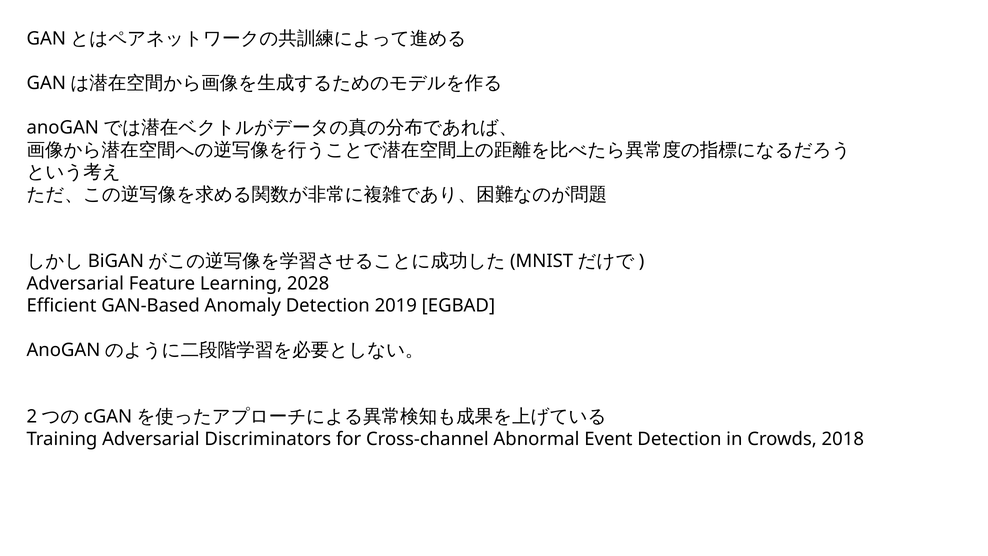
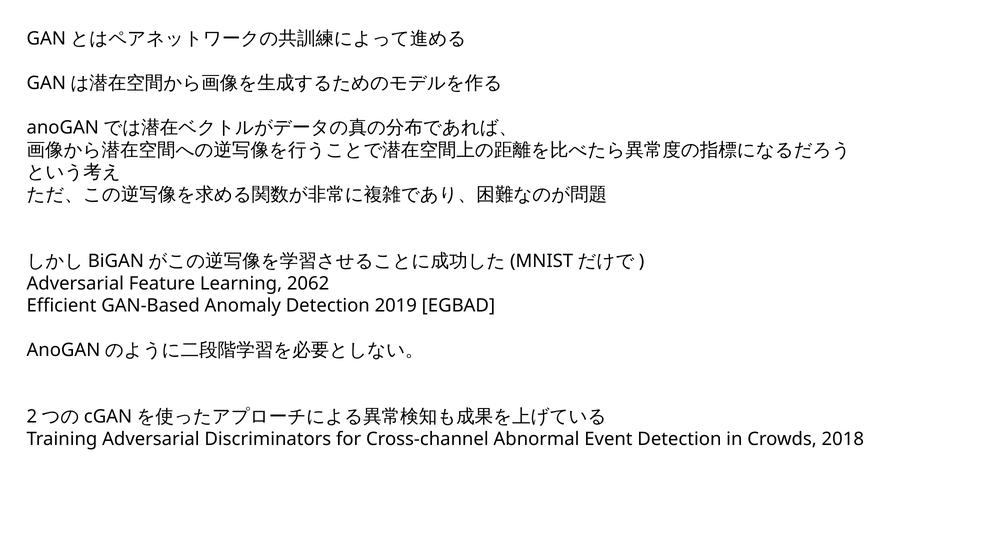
2028: 2028 -> 2062
